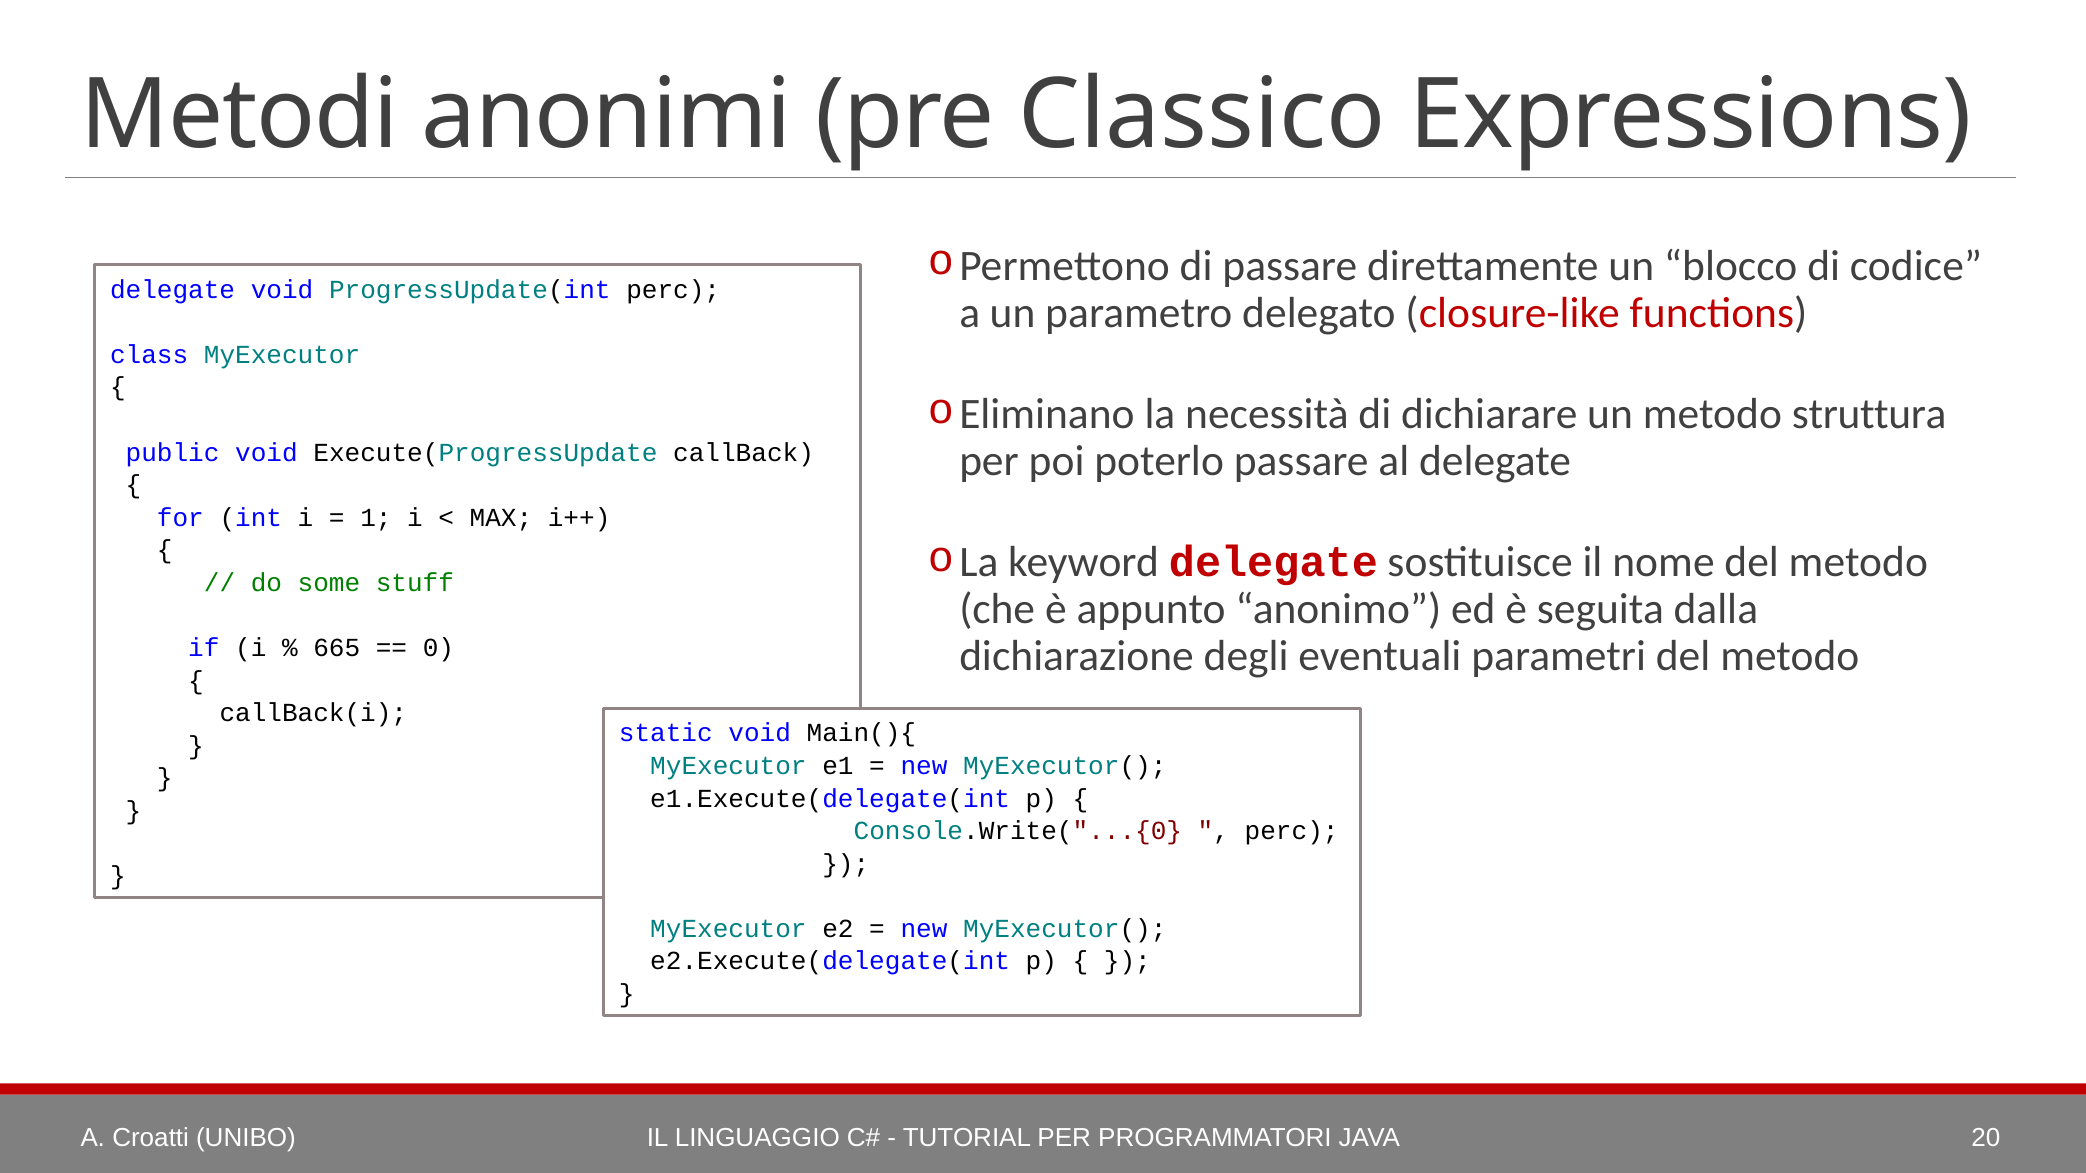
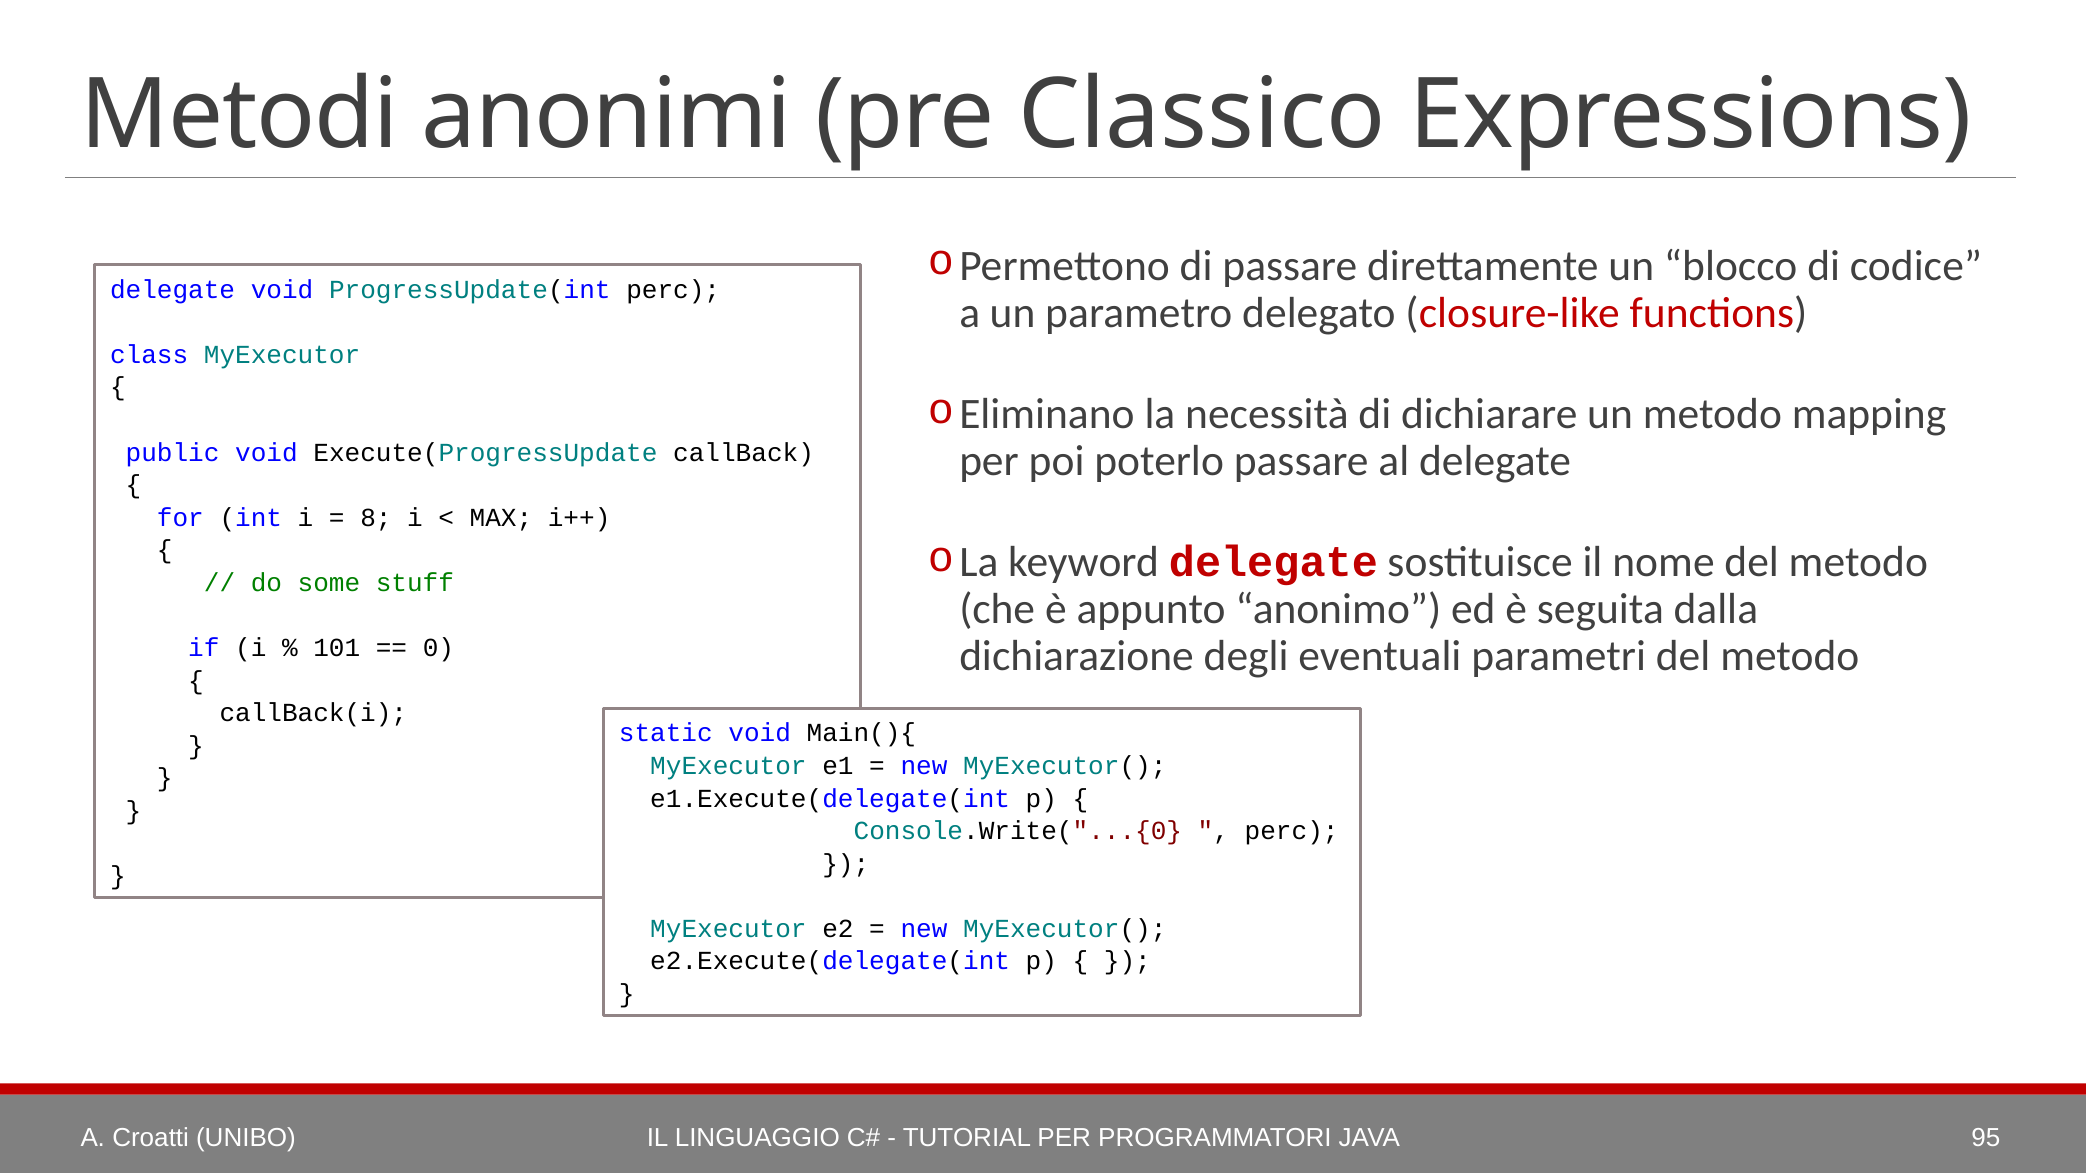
struttura: struttura -> mapping
1: 1 -> 8
665: 665 -> 101
20: 20 -> 95
